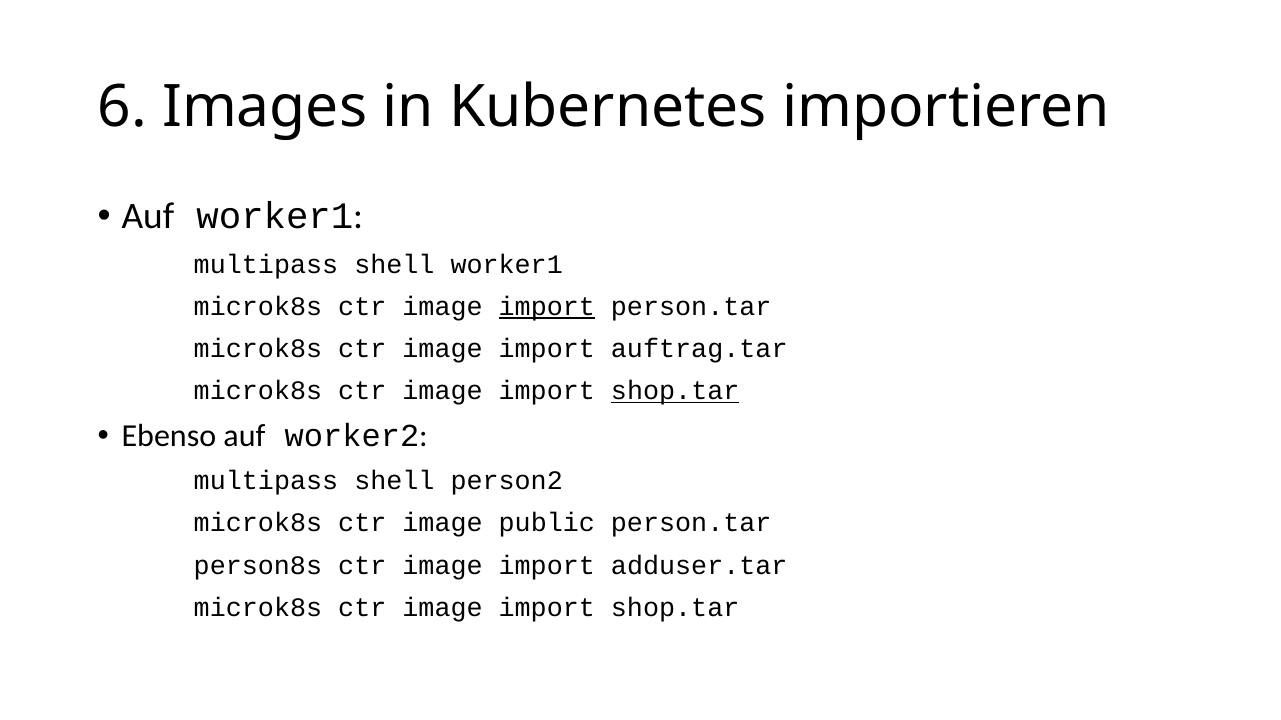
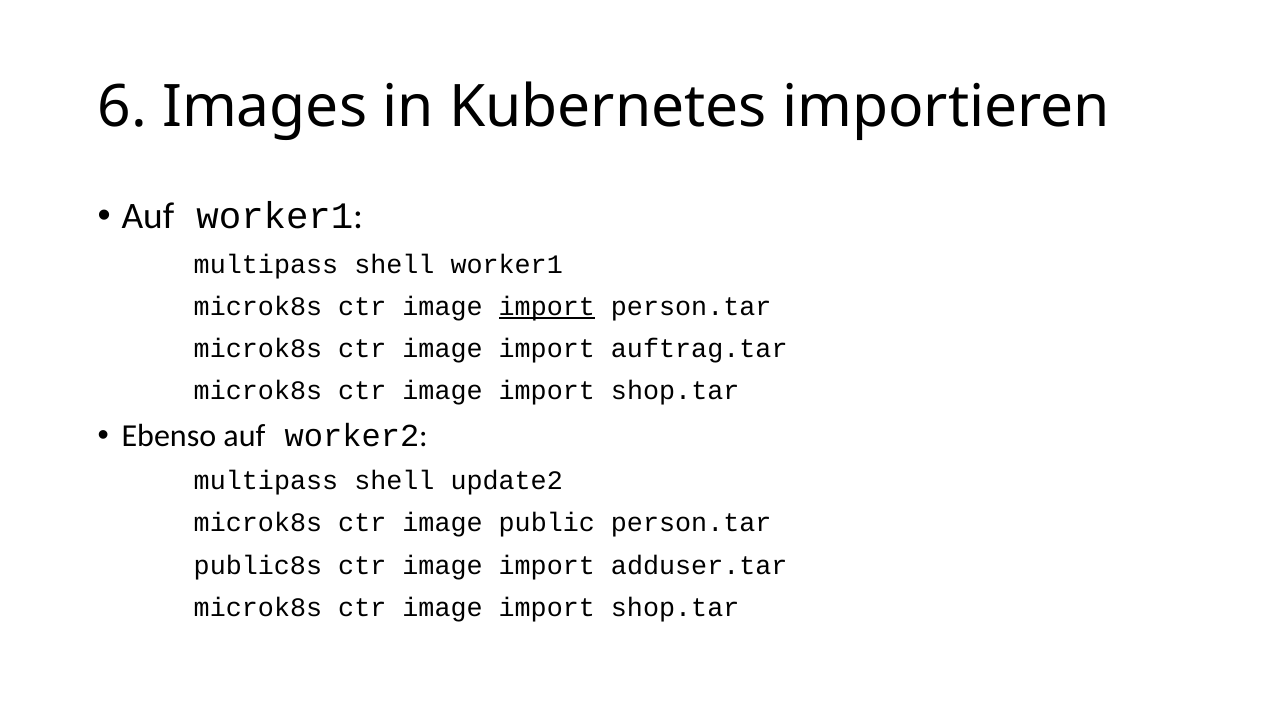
shop.tar at (675, 391) underline: present -> none
person2: person2 -> update2
person8s: person8s -> public8s
